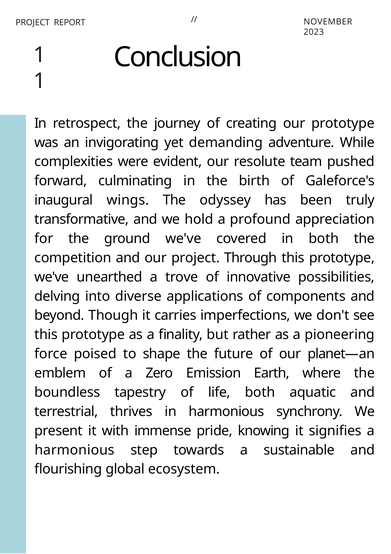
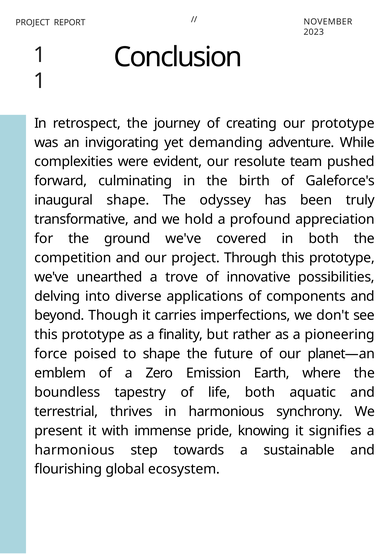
inaugural wings: wings -> shape
